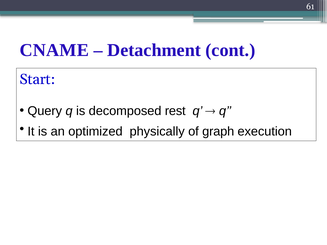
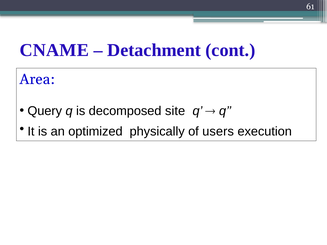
Start: Start -> Area
rest: rest -> site
graph: graph -> users
